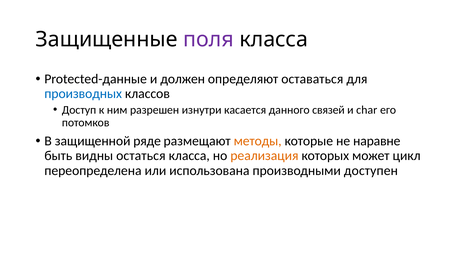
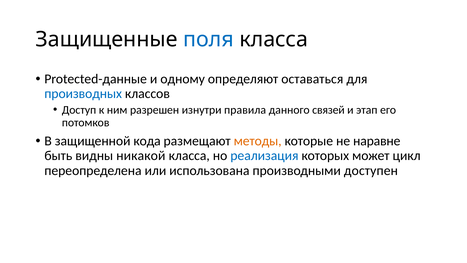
поля colour: purple -> blue
должен: должен -> одному
касается: касается -> правила
char: char -> этап
ряде: ряде -> кода
остаться: остаться -> никакой
реализация colour: orange -> blue
